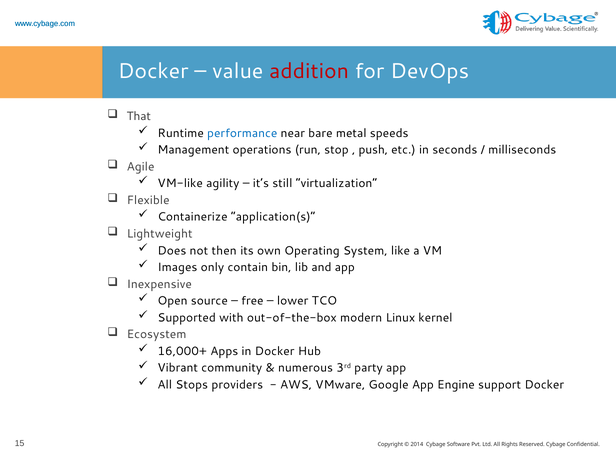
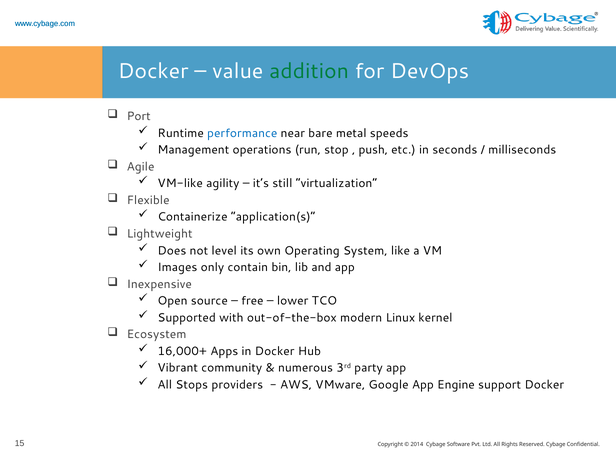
addition colour: red -> green
That: That -> Port
then: then -> level
